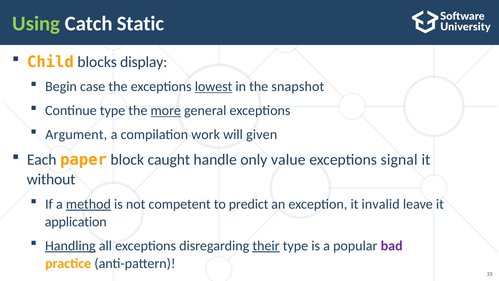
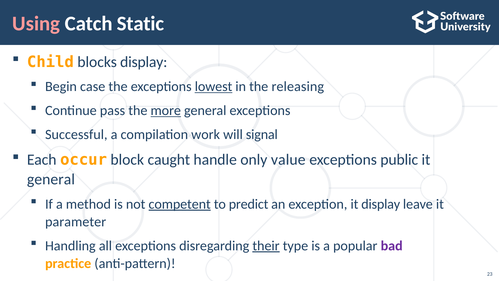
Using colour: light green -> pink
snapshot: snapshot -> releasing
Continue type: type -> pass
Argument: Argument -> Successful
given: given -> signal
paper: paper -> occur
signal: signal -> public
without at (51, 179): without -> general
method underline: present -> none
competent underline: none -> present
it invalid: invalid -> display
application: application -> parameter
Handling underline: present -> none
